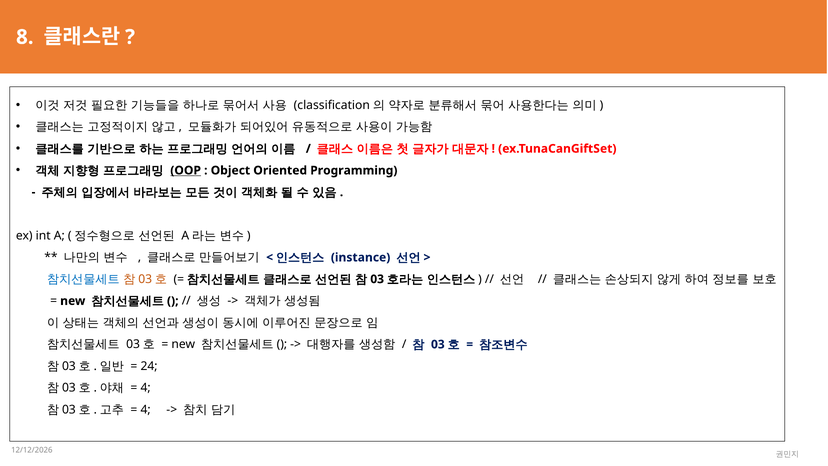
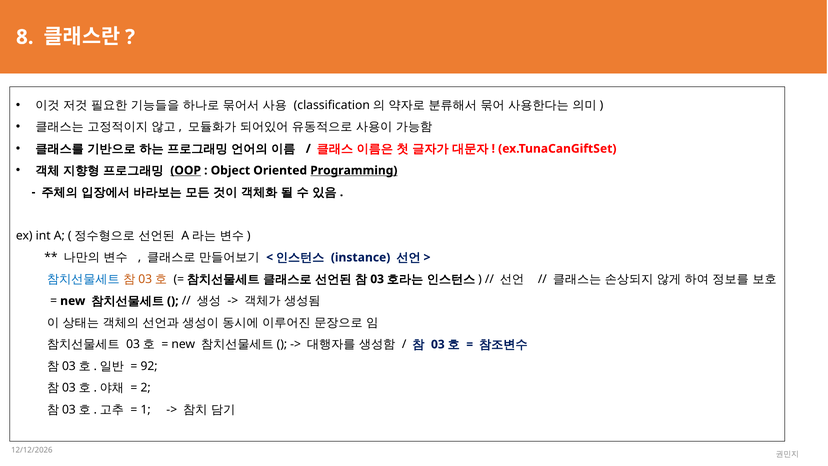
Programming underline: none -> present
24: 24 -> 92
4 at (146, 388): 4 -> 2
4 at (146, 409): 4 -> 1
